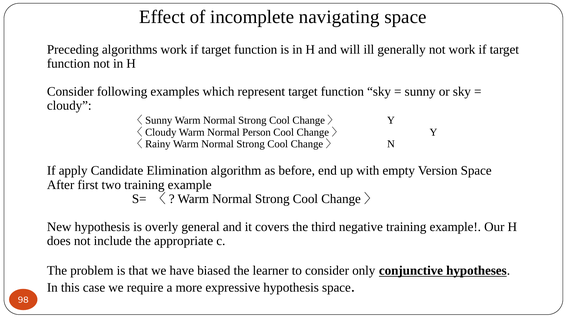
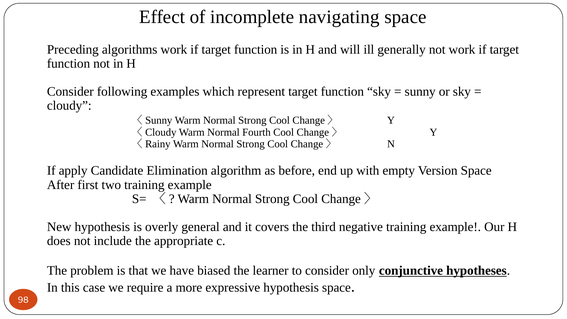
Person: Person -> Fourth
